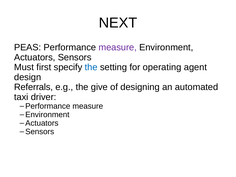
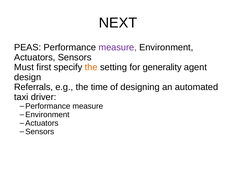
the at (91, 67) colour: blue -> orange
operating: operating -> generality
give: give -> time
